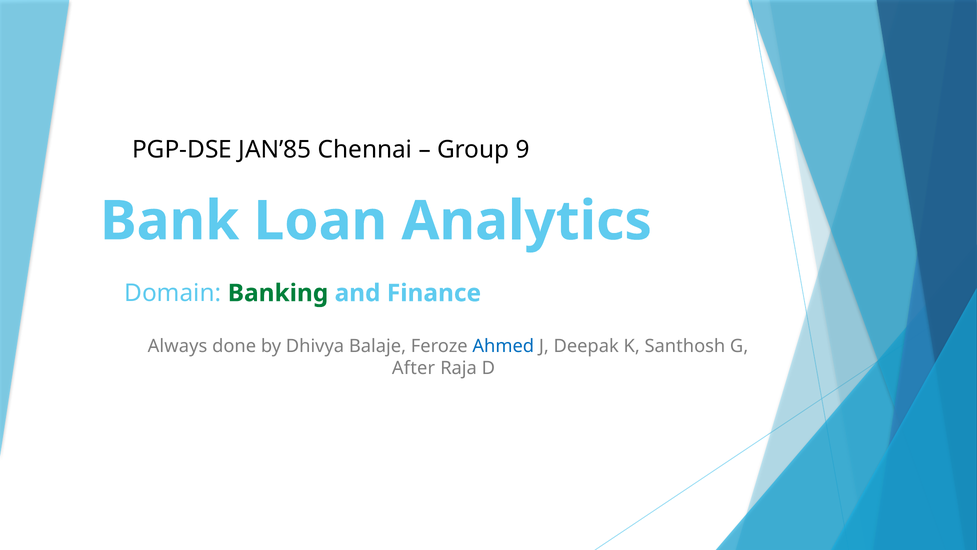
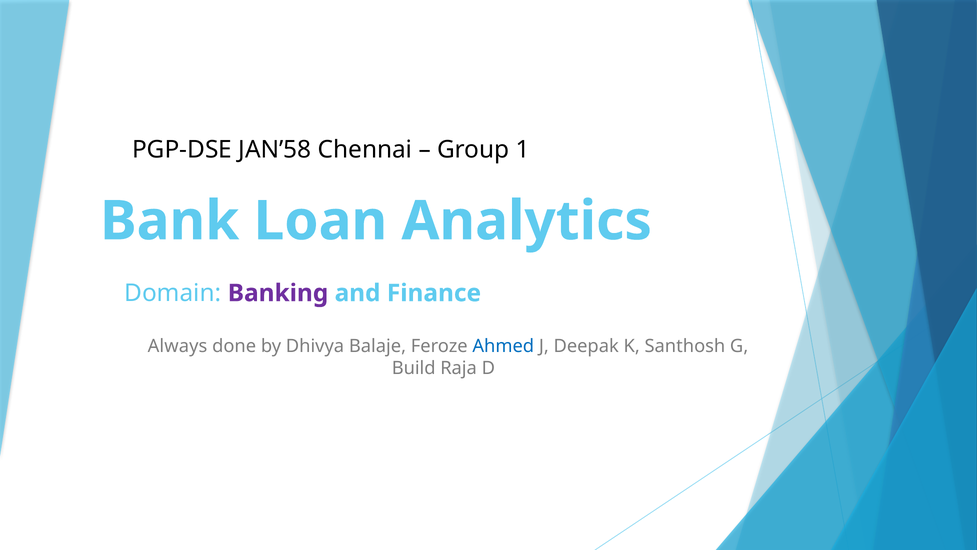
JAN’85: JAN’85 -> JAN’58
9: 9 -> 1
Banking colour: green -> purple
After: After -> Build
